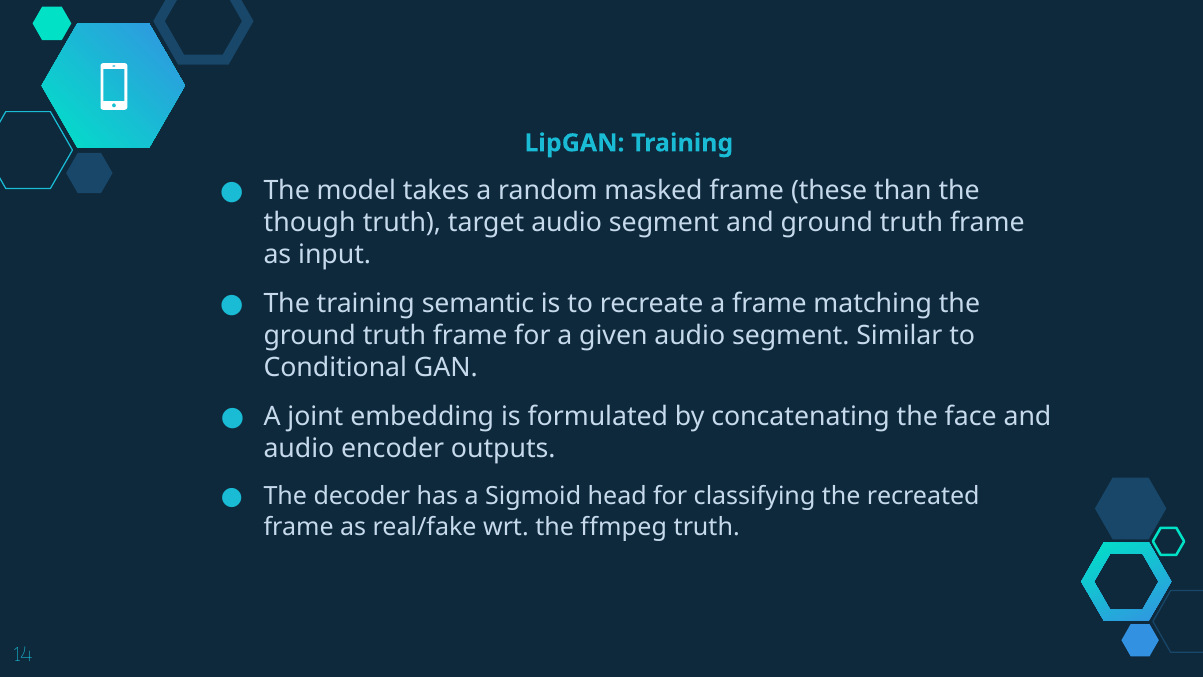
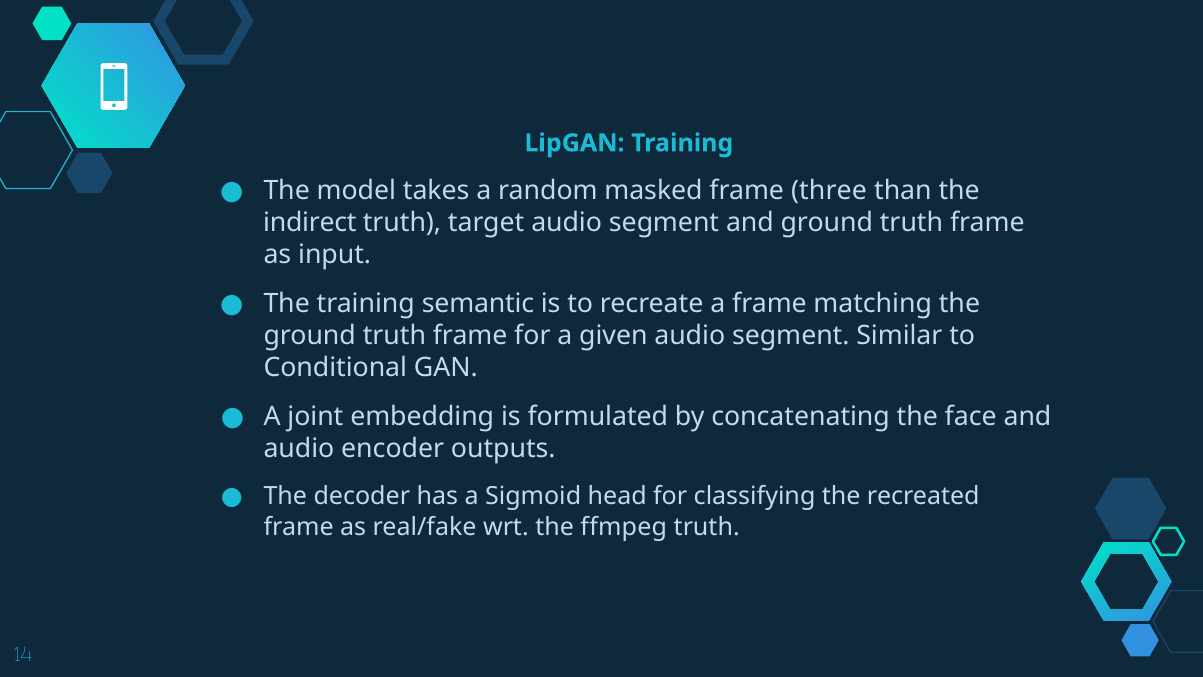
these: these -> three
though: though -> indirect
